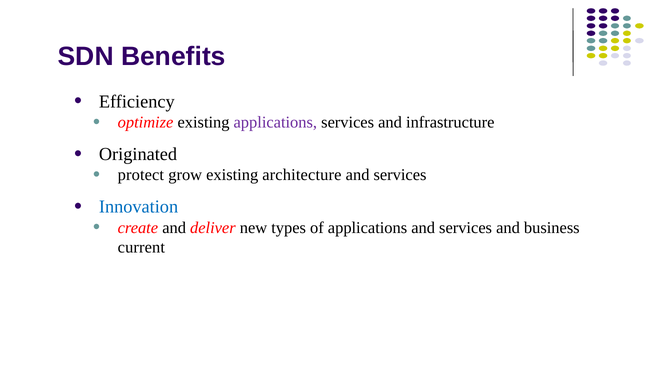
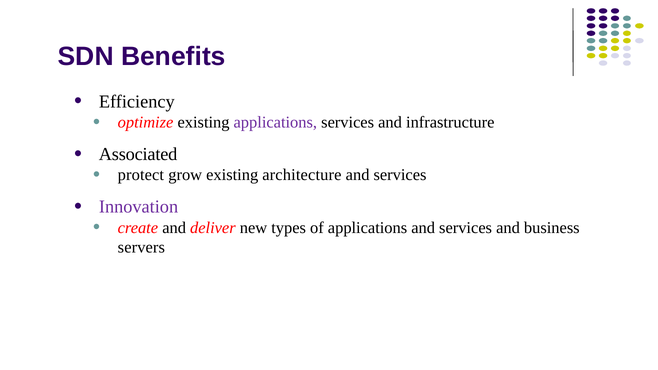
Originated: Originated -> Associated
Innovation colour: blue -> purple
current: current -> servers
